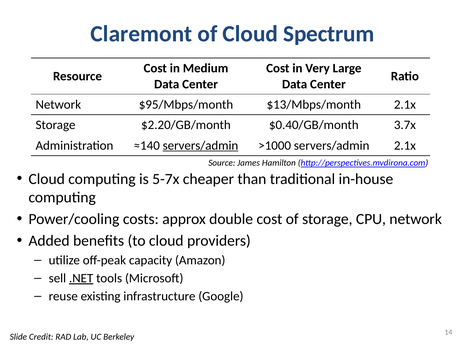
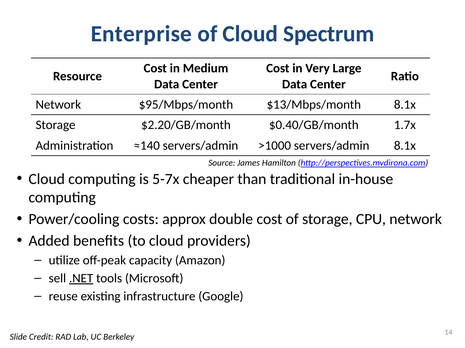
Claremont: Claremont -> Enterprise
$13/Mbps/month 2.1x: 2.1x -> 8.1x
3.7x: 3.7x -> 1.7x
servers/admin at (200, 146) underline: present -> none
servers/admin 2.1x: 2.1x -> 8.1x
